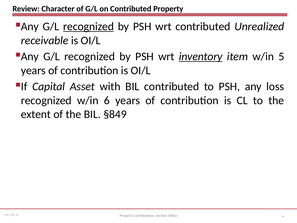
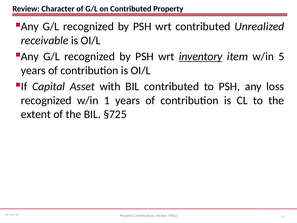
recognized at (89, 27) underline: present -> none
6: 6 -> 1
§849: §849 -> §725
